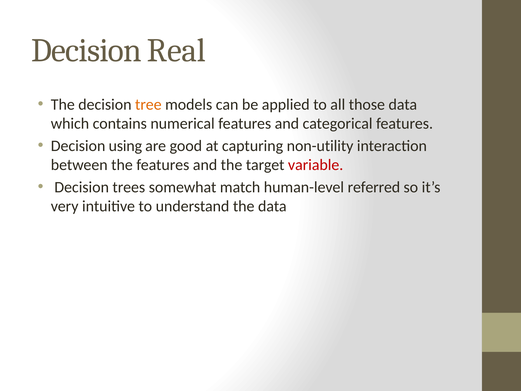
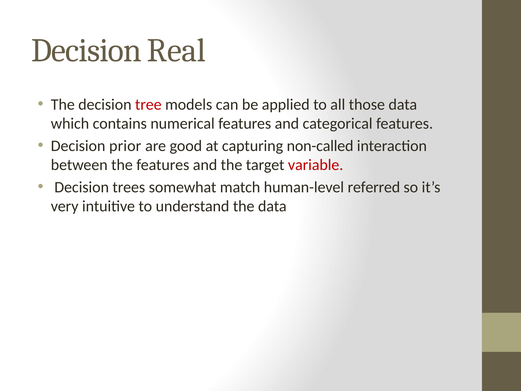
tree colour: orange -> red
using: using -> prior
non-utility: non-utility -> non-called
